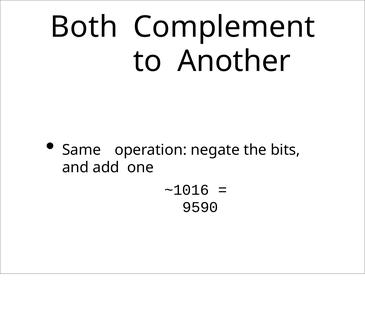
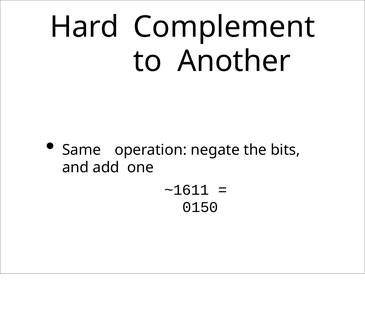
Both: Both -> Hard
~1016: ~1016 -> ~1611
9590: 9590 -> 0150
